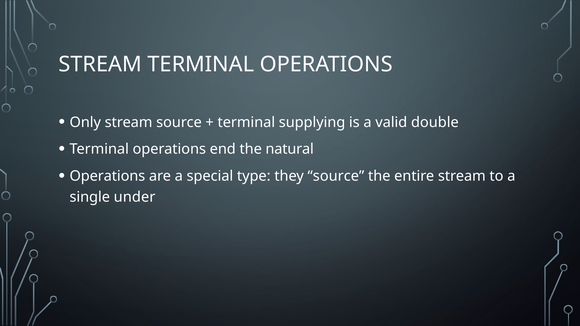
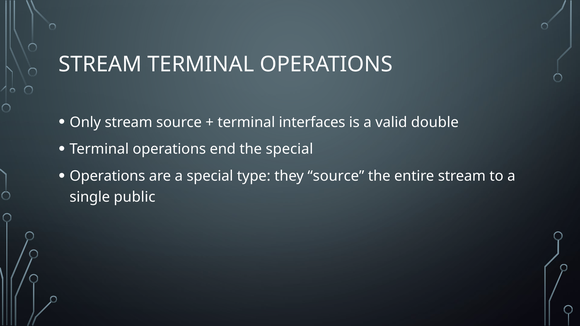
supplying: supplying -> interfaces
the natural: natural -> special
under: under -> public
